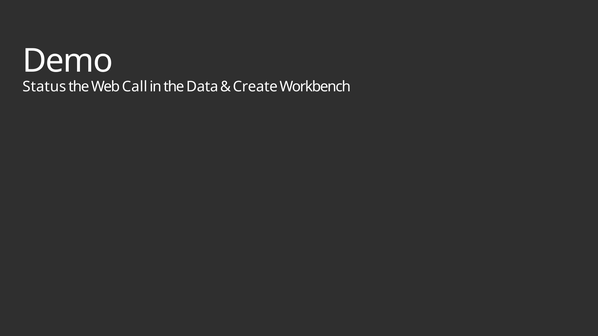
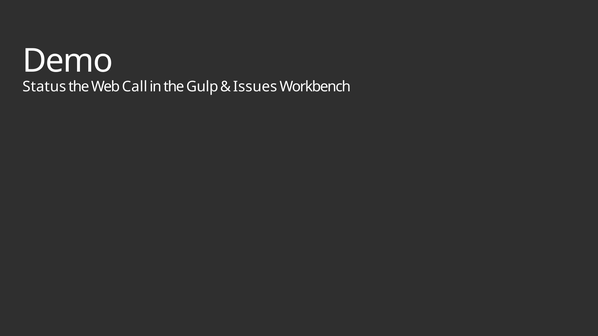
Data: Data -> Gulp
Create: Create -> Issues
